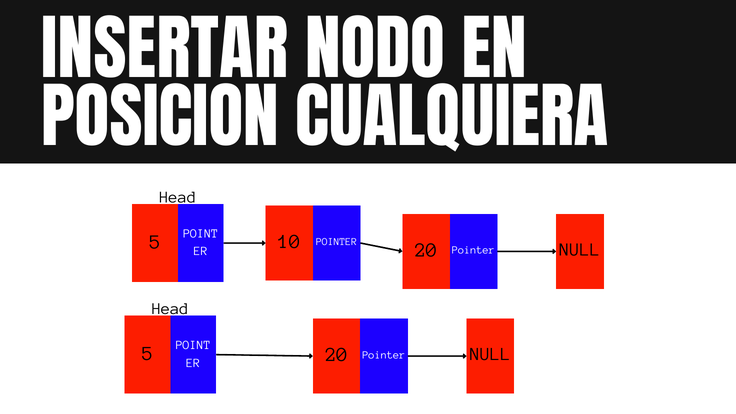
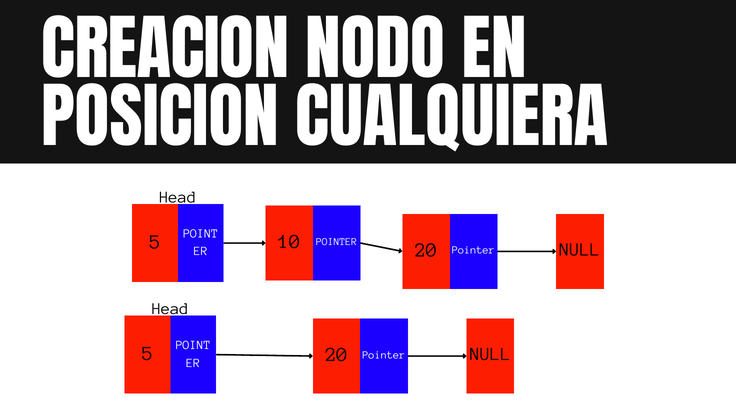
INSERTAR: INSERTAR -> CREACION
